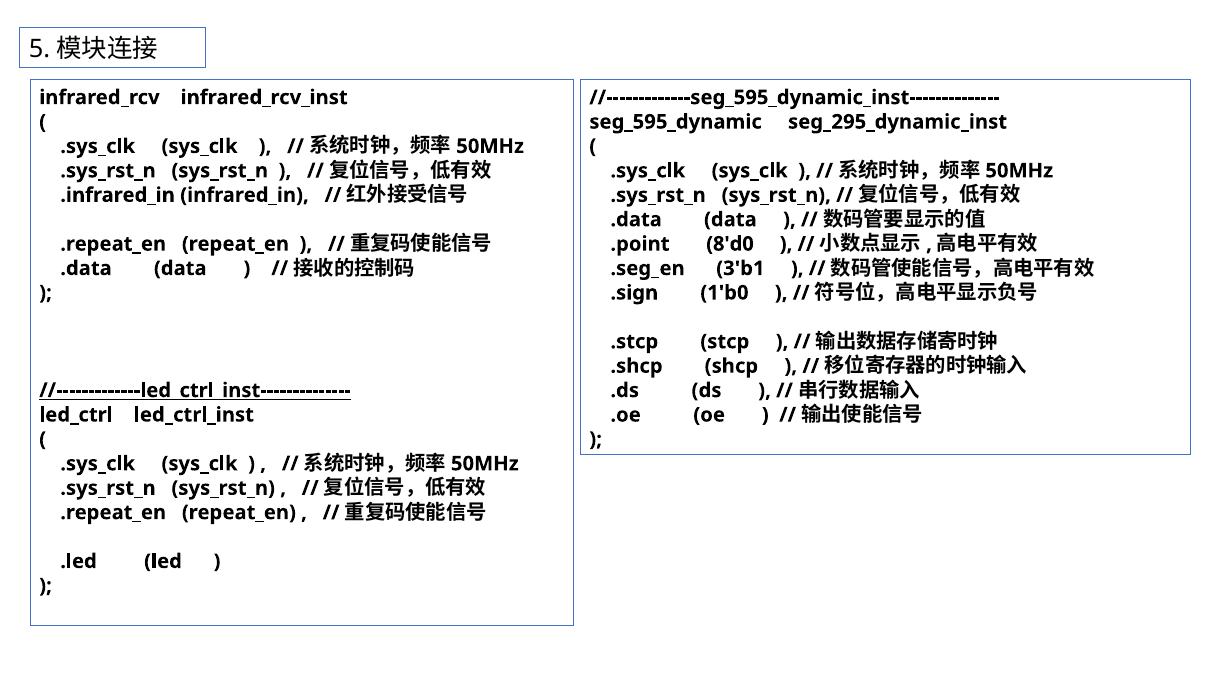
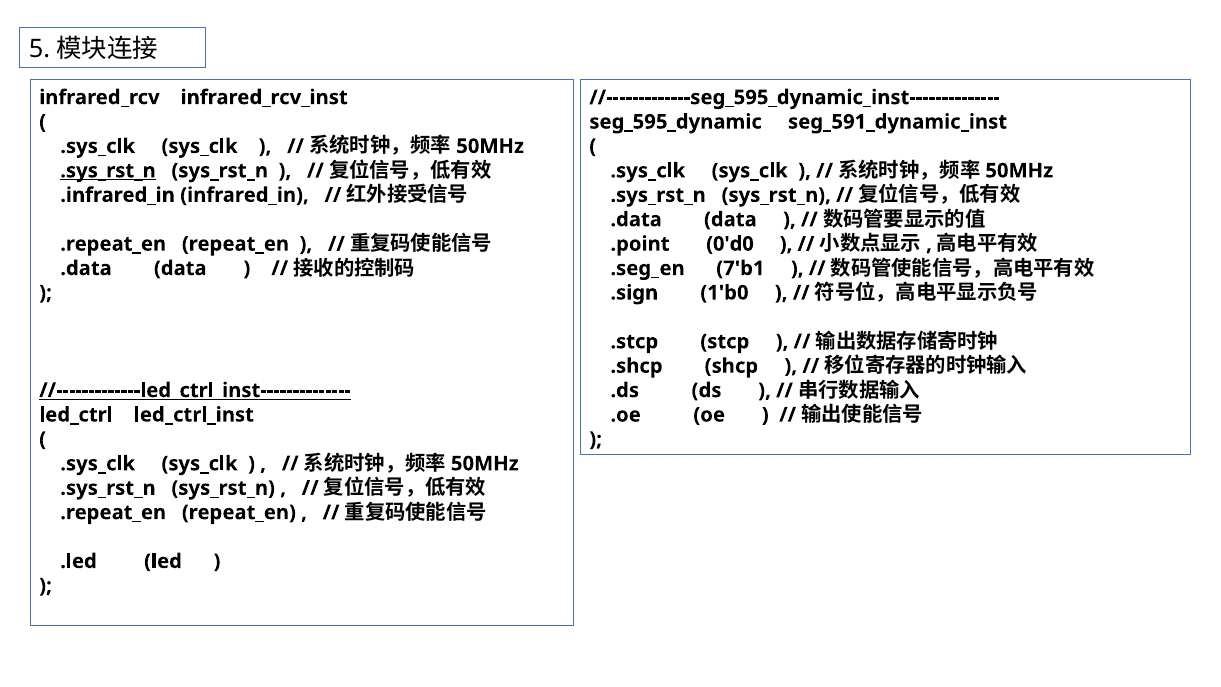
seg_295_dynamic_inst: seg_295_dynamic_inst -> seg_591_dynamic_inst
.sys_rst_n at (108, 171) underline: none -> present
8'd0: 8'd0 -> 0'd0
3'b1: 3'b1 -> 7'b1
